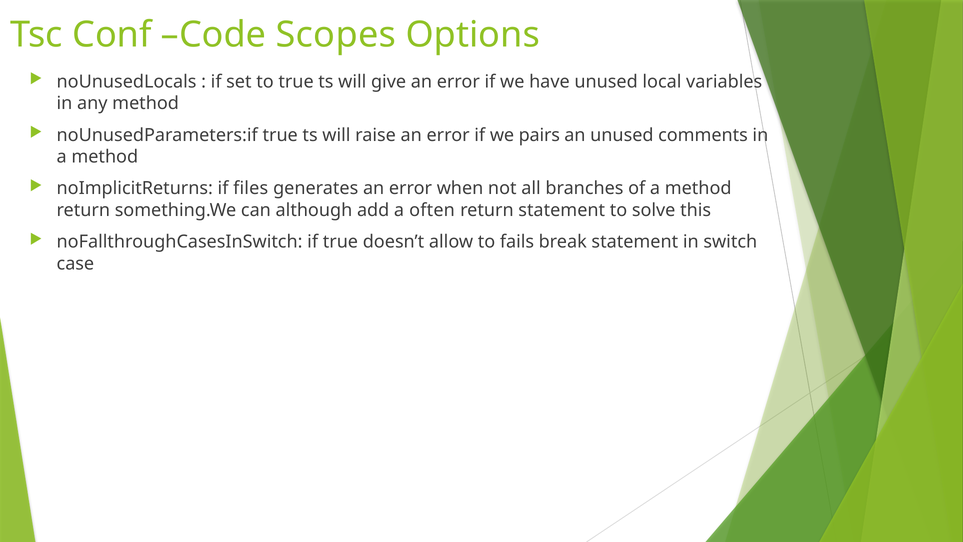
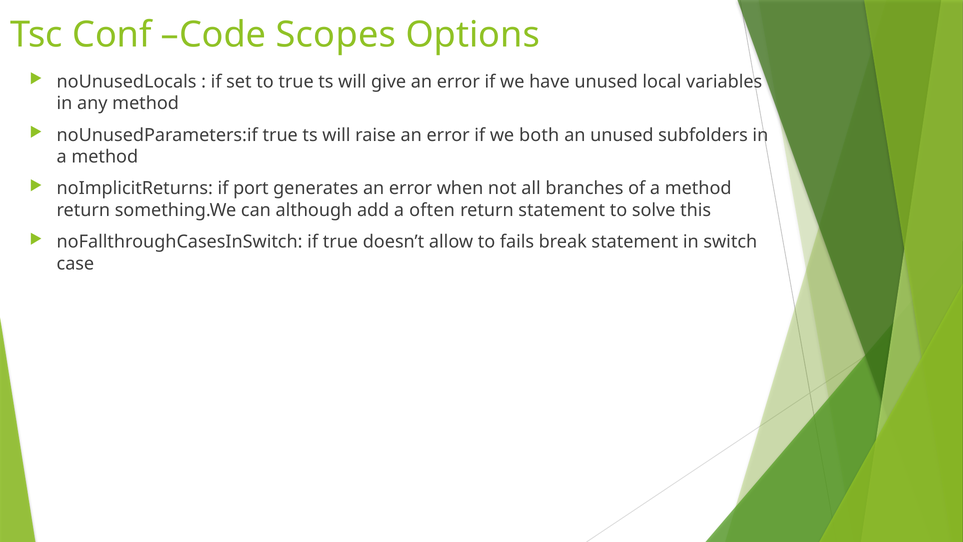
pairs: pairs -> both
comments: comments -> subfolders
files: files -> port
